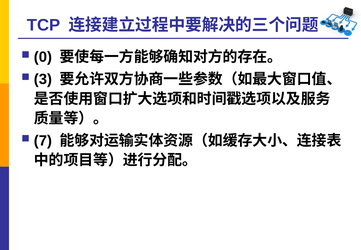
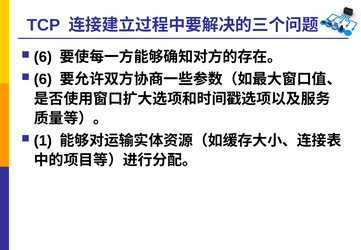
0 at (43, 57): 0 -> 6
3 at (43, 79): 3 -> 6
7: 7 -> 1
